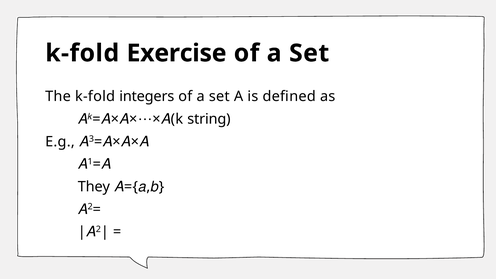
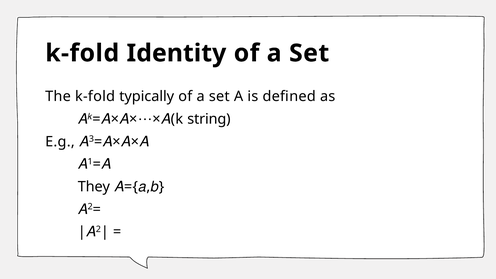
Exercise: Exercise -> Identity
integers: integers -> typically
